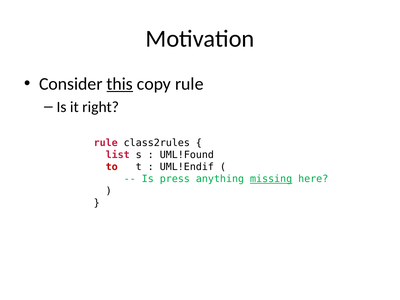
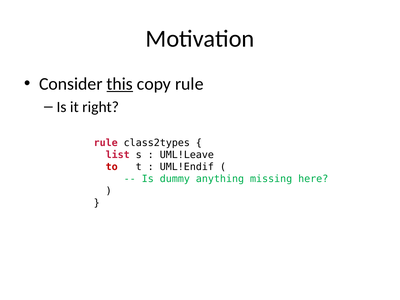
class2rules: class2rules -> class2types
UML!Found: UML!Found -> UML!Leave
press: press -> dummy
missing underline: present -> none
